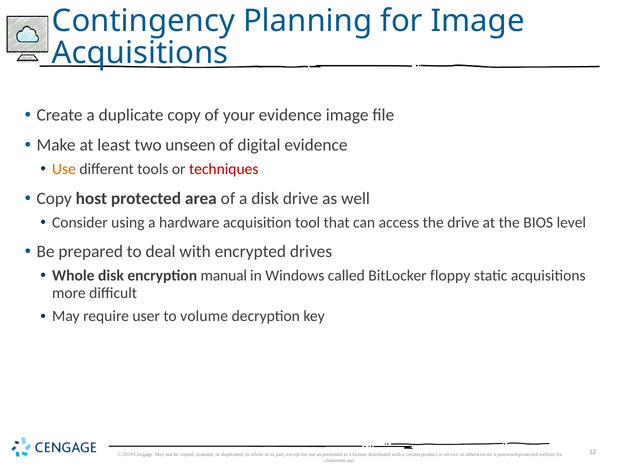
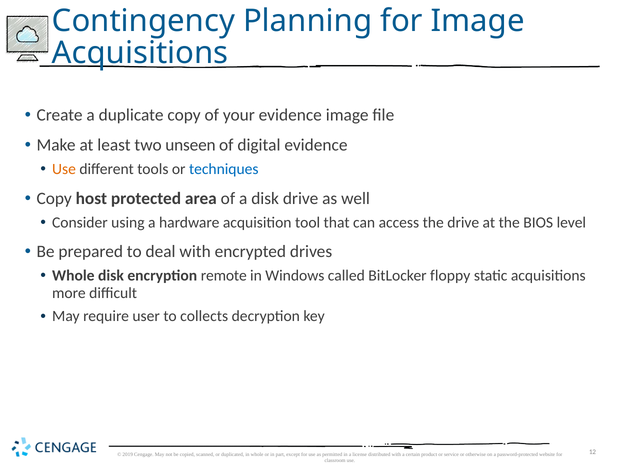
techniques colour: red -> blue
manual: manual -> remote
volume: volume -> collects
